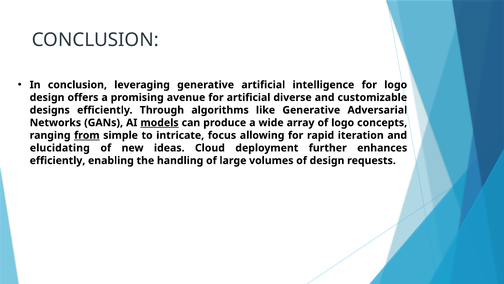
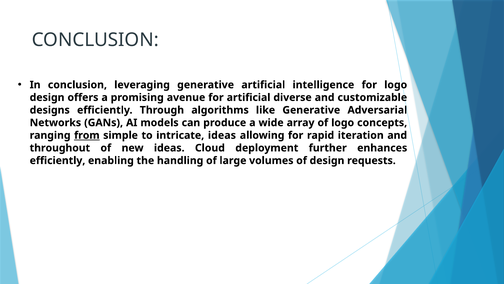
models underline: present -> none
intricate focus: focus -> ideas
elucidating: elucidating -> throughout
